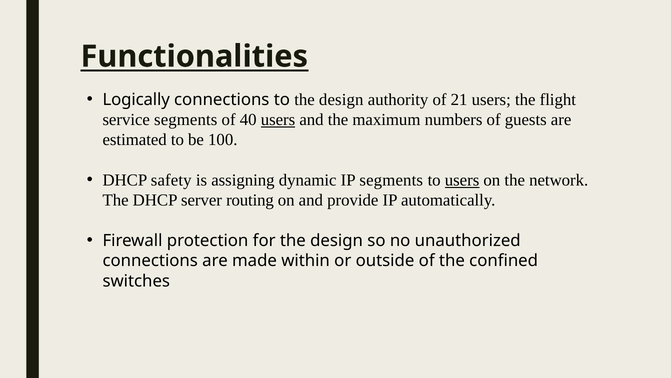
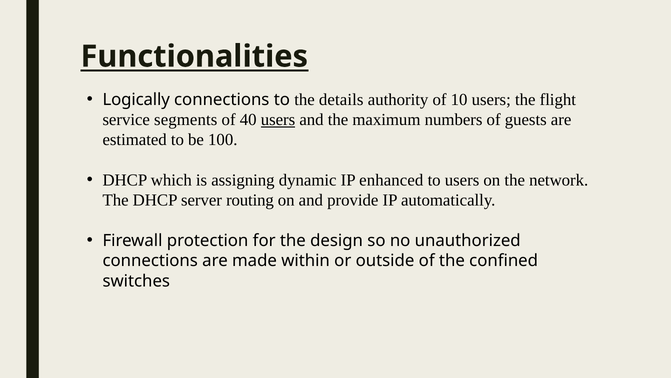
to the design: design -> details
21: 21 -> 10
safety: safety -> which
IP segments: segments -> enhanced
users at (462, 180) underline: present -> none
